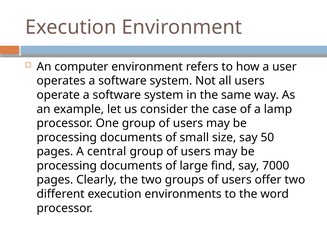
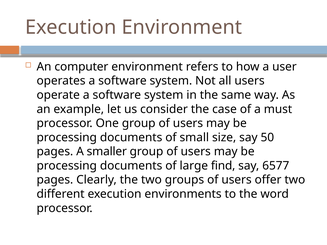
lamp: lamp -> must
central: central -> smaller
7000: 7000 -> 6577
